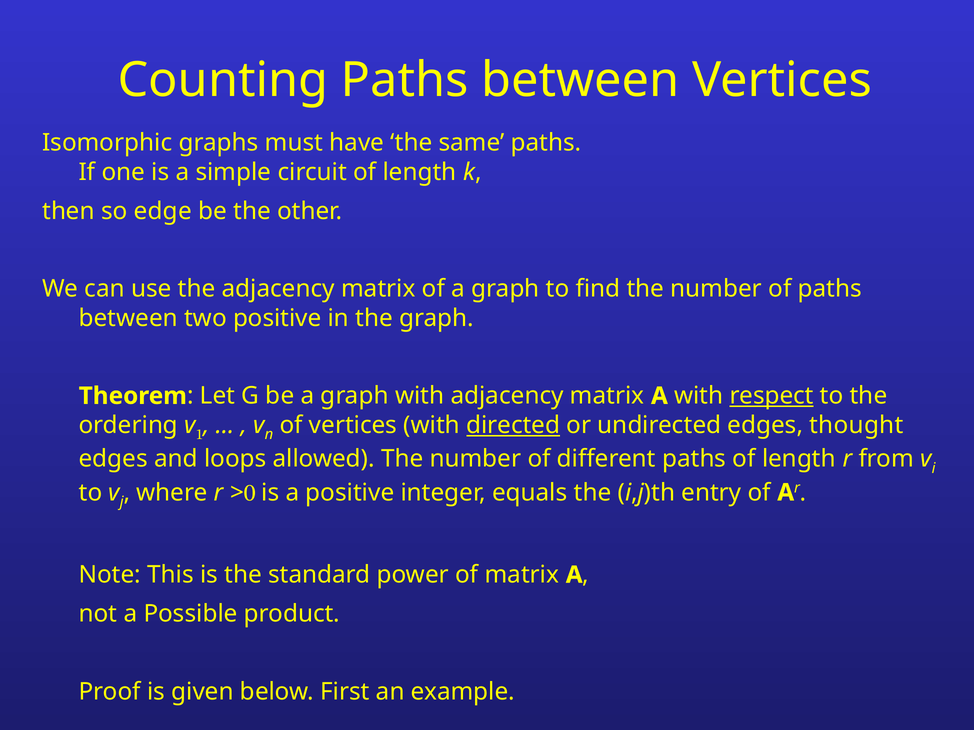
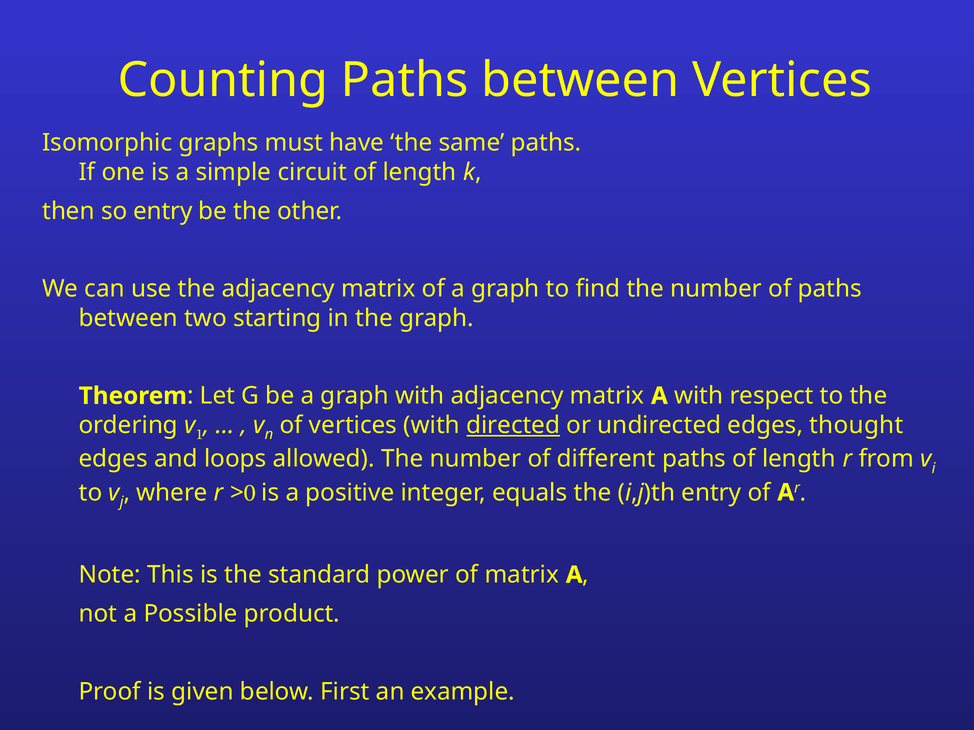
so edge: edge -> entry
two positive: positive -> starting
respect underline: present -> none
